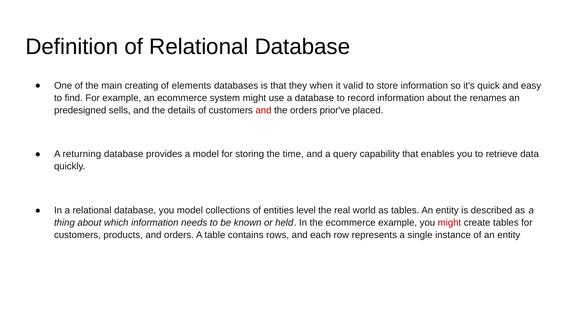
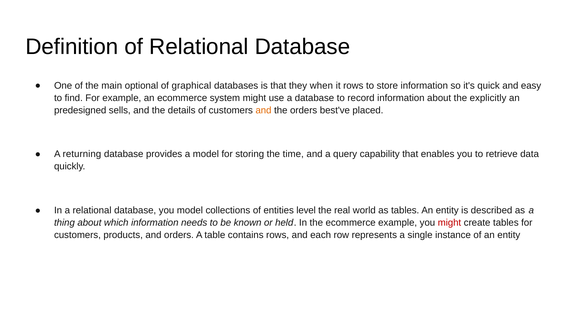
creating: creating -> optional
elements: elements -> graphical
it valid: valid -> rows
renames: renames -> explicitly
and at (263, 110) colour: red -> orange
prior've: prior've -> best've
